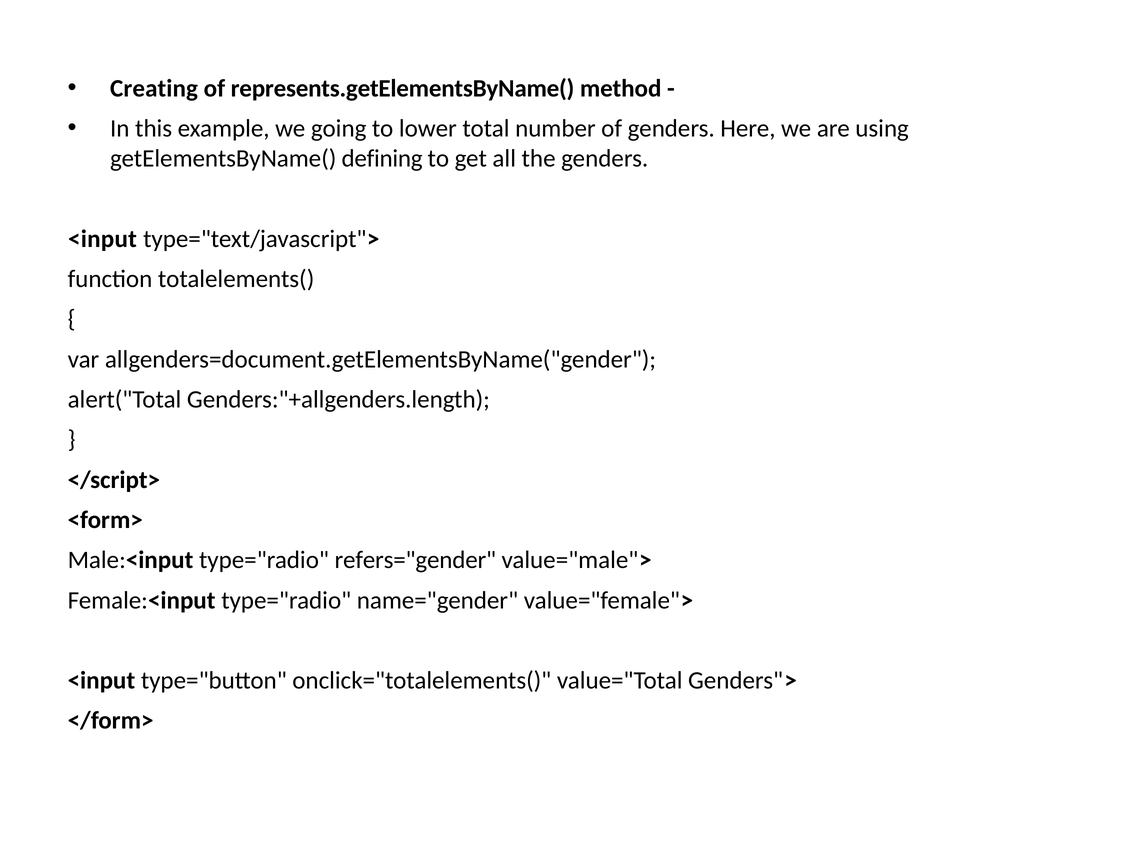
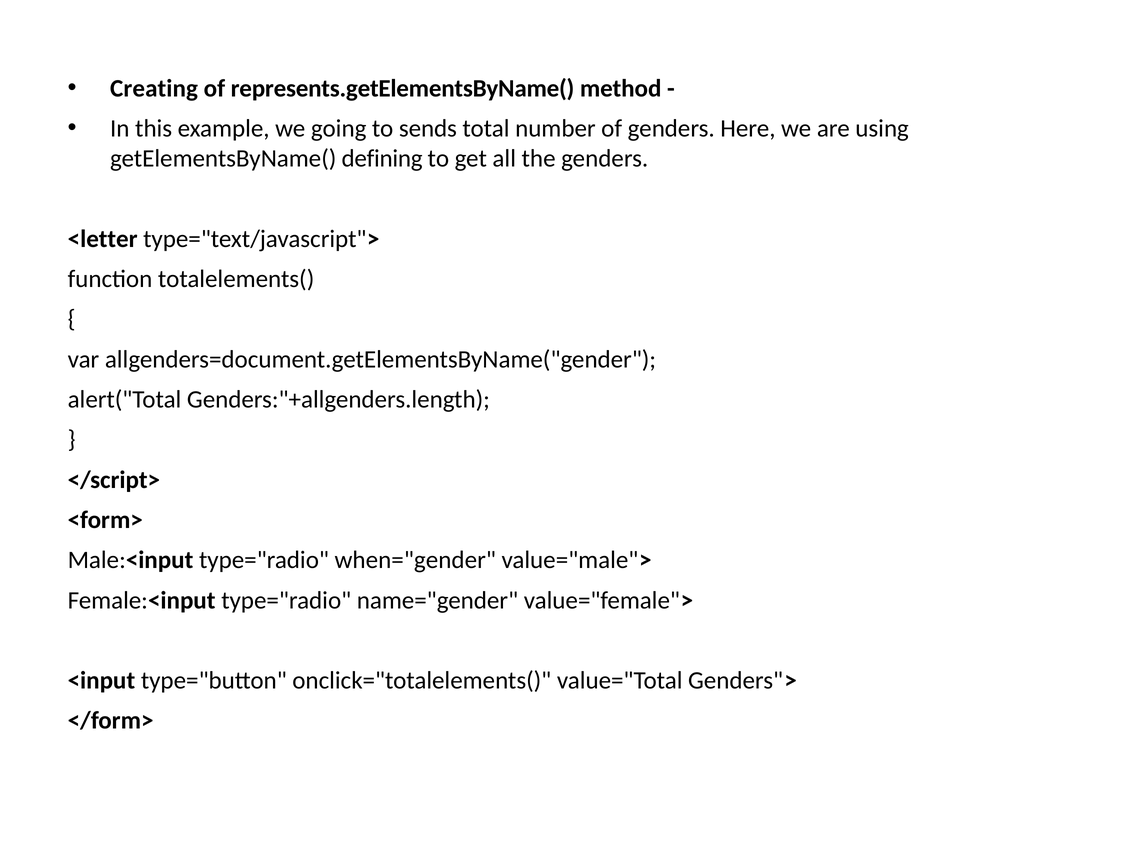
lower: lower -> sends
<input at (102, 239): <input -> <letter
refers="gender: refers="gender -> when="gender
